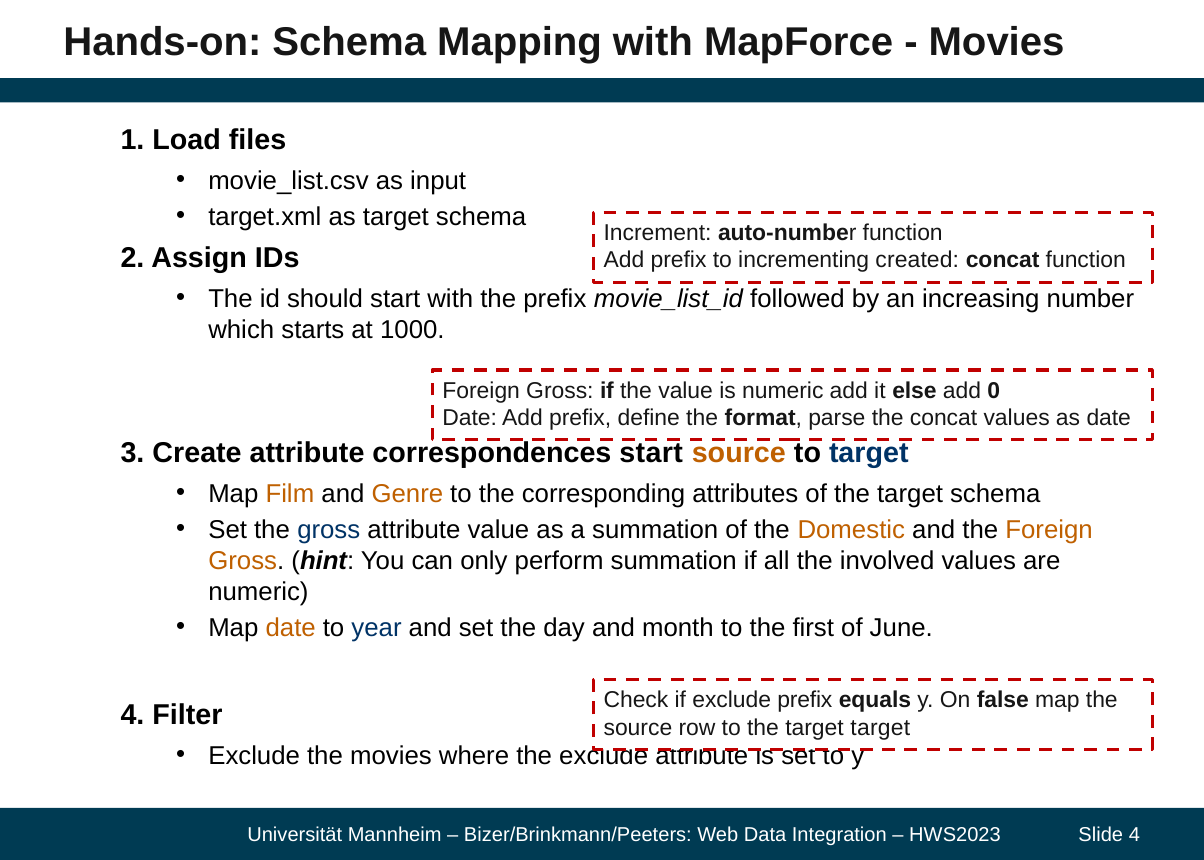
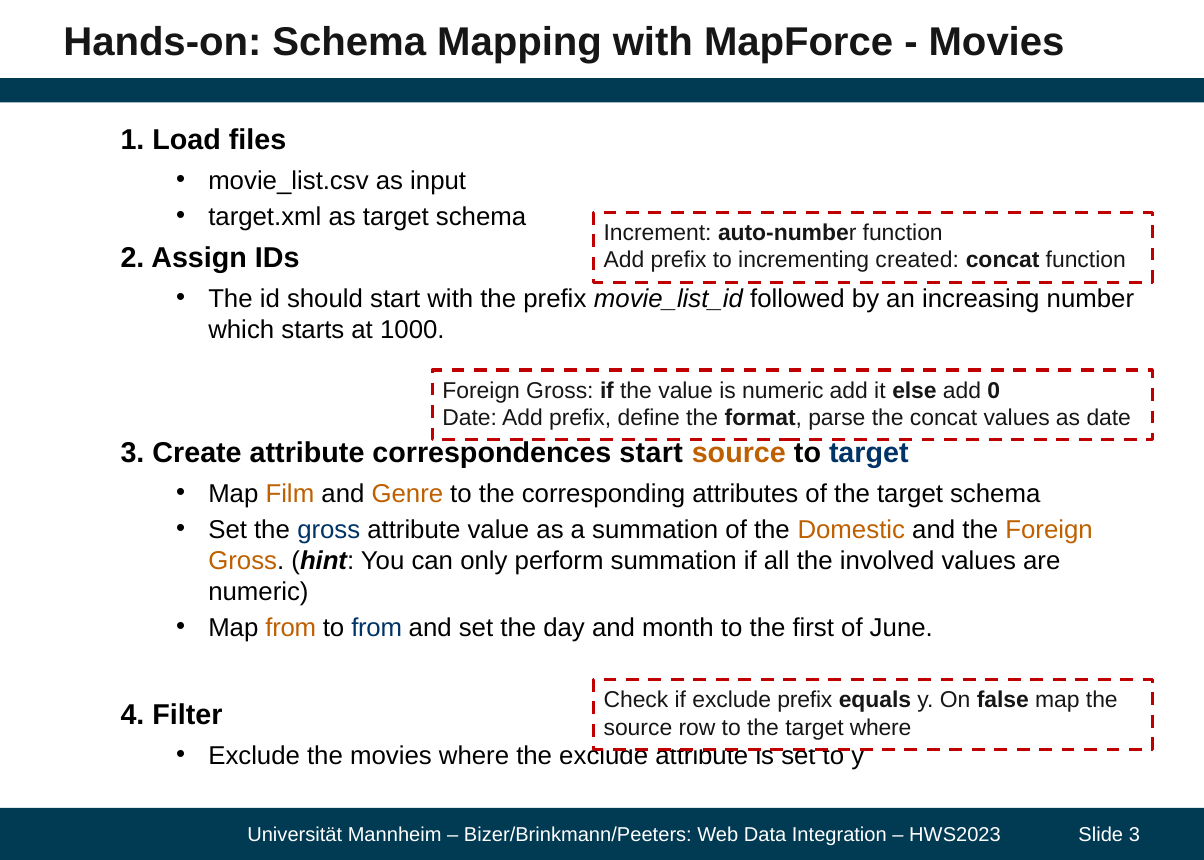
Map date: date -> from
to year: year -> from
target target: target -> where
4 at (1134, 835): 4 -> 3
